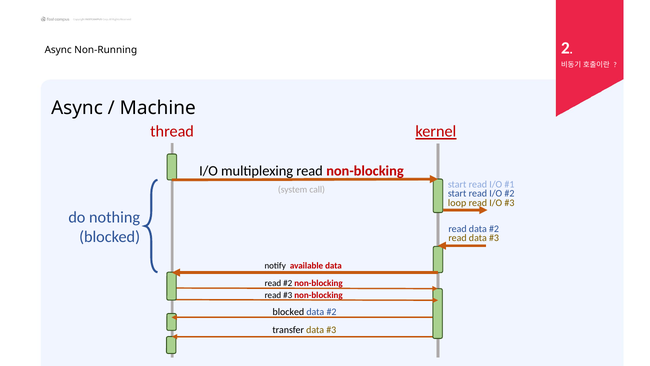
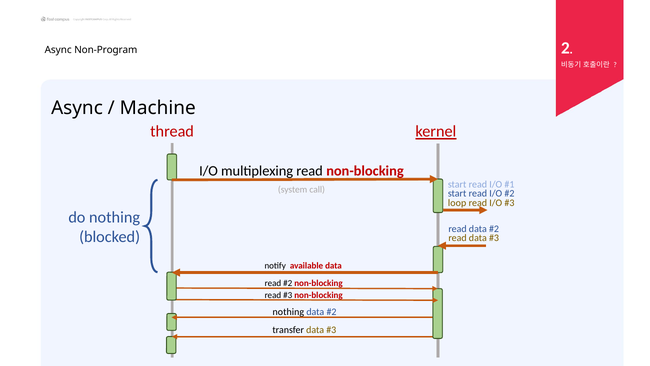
Non-Running: Non-Running -> Non-Program
blocked at (288, 312): blocked -> nothing
